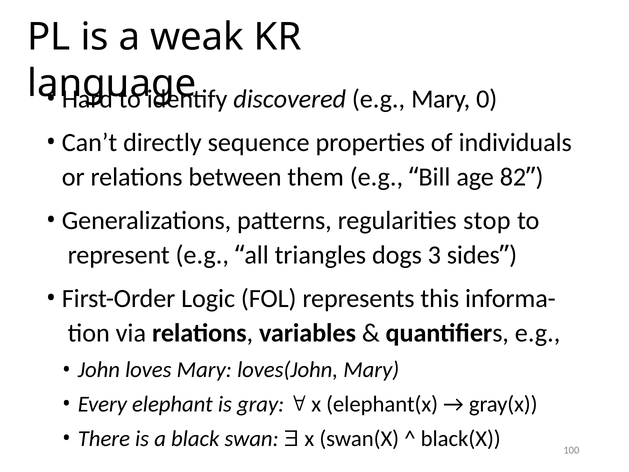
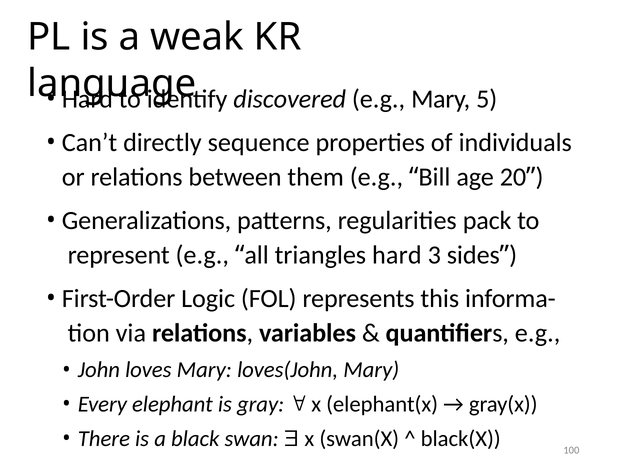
0: 0 -> 5
82: 82 -> 20
stop: stop -> pack
triangles dogs: dogs -> hard
